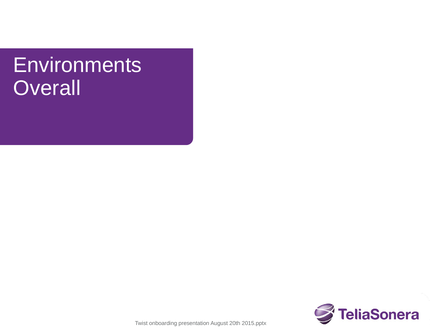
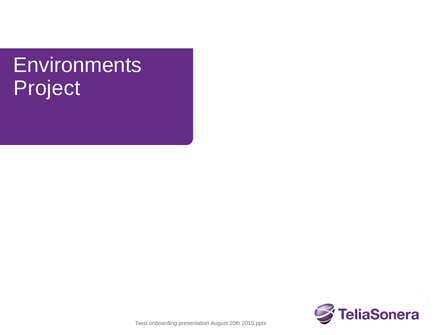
Overall: Overall -> Project
